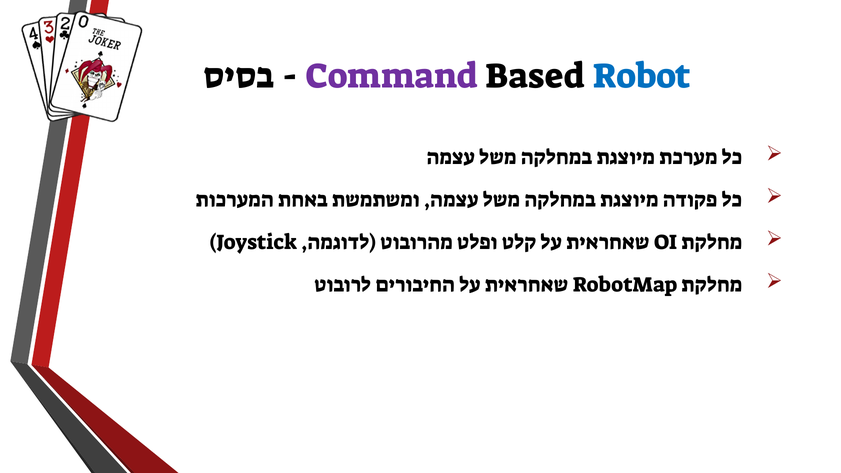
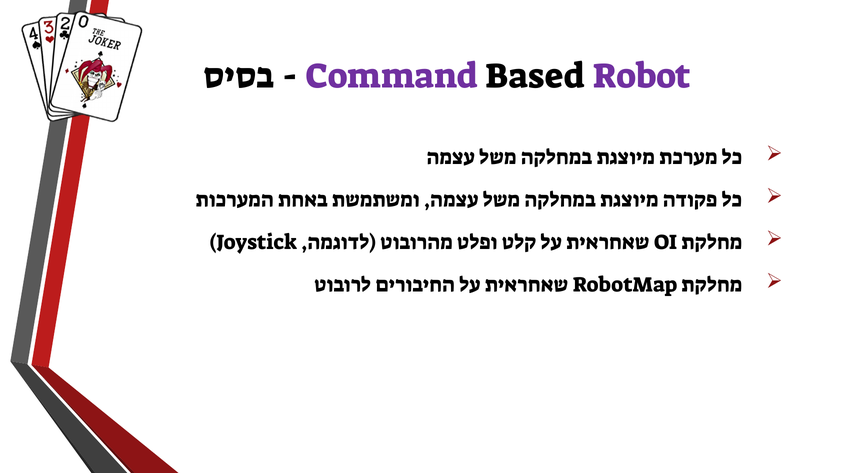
Robot colour: blue -> purple
